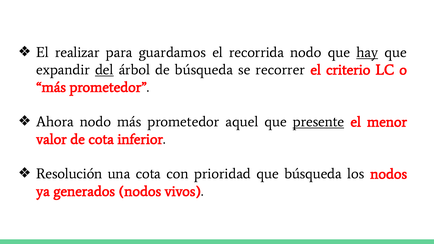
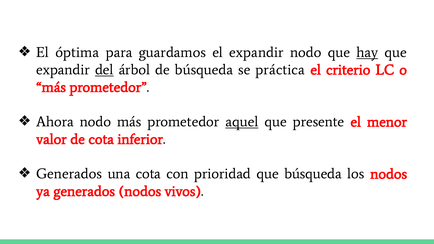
realizar: realizar -> óptima
el recorrida: recorrida -> expandir
recorrer: recorrer -> práctica
aquel underline: none -> present
presente underline: present -> none
Resolución at (69, 174): Resolución -> Generados
